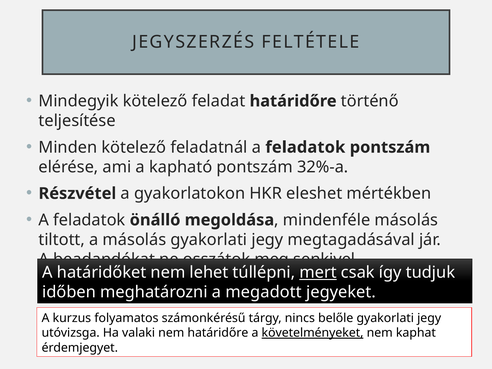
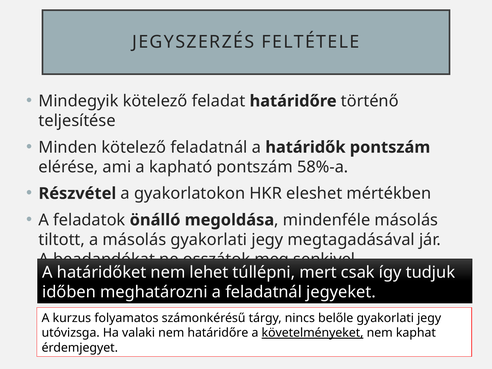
feladatnál a feladatok: feladatok -> határidők
32%-a: 32%-a -> 58%-a
mert underline: present -> none
a megadott: megadott -> feladatnál
